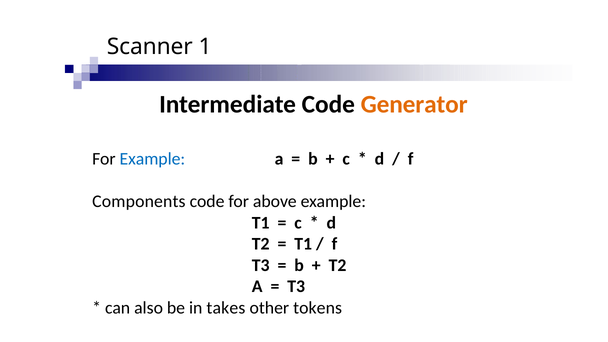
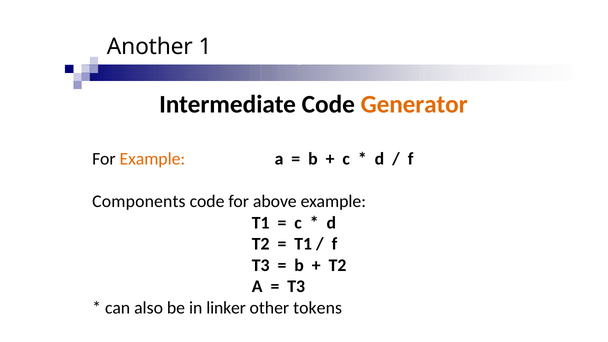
Scanner: Scanner -> Another
Example at (152, 159) colour: blue -> orange
takes: takes -> linker
